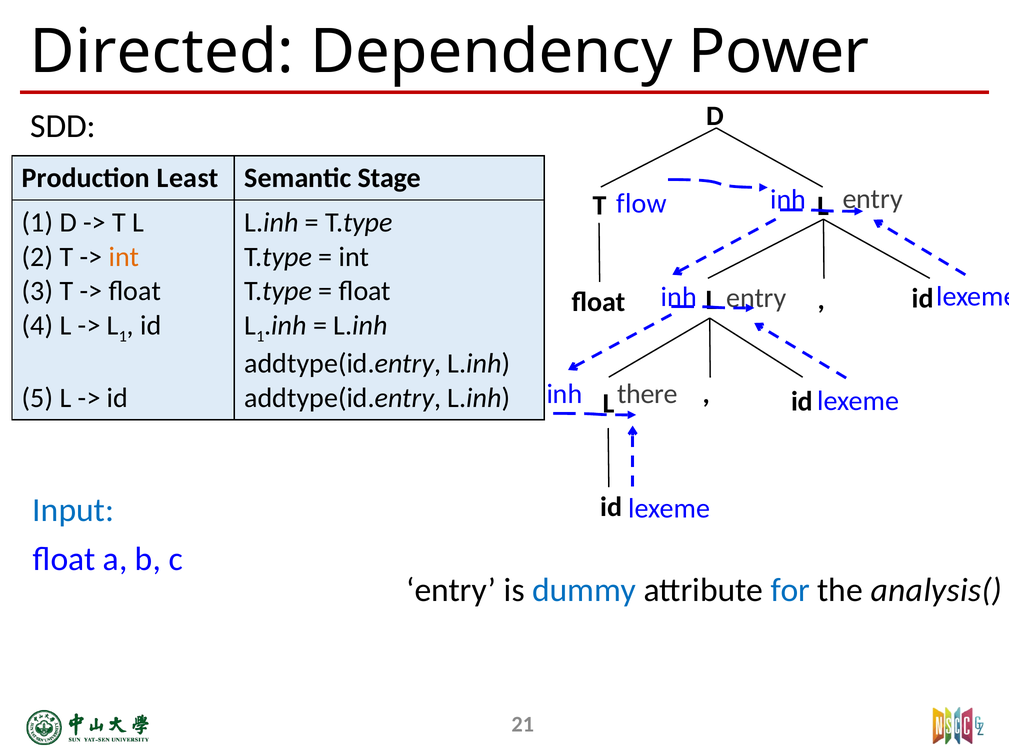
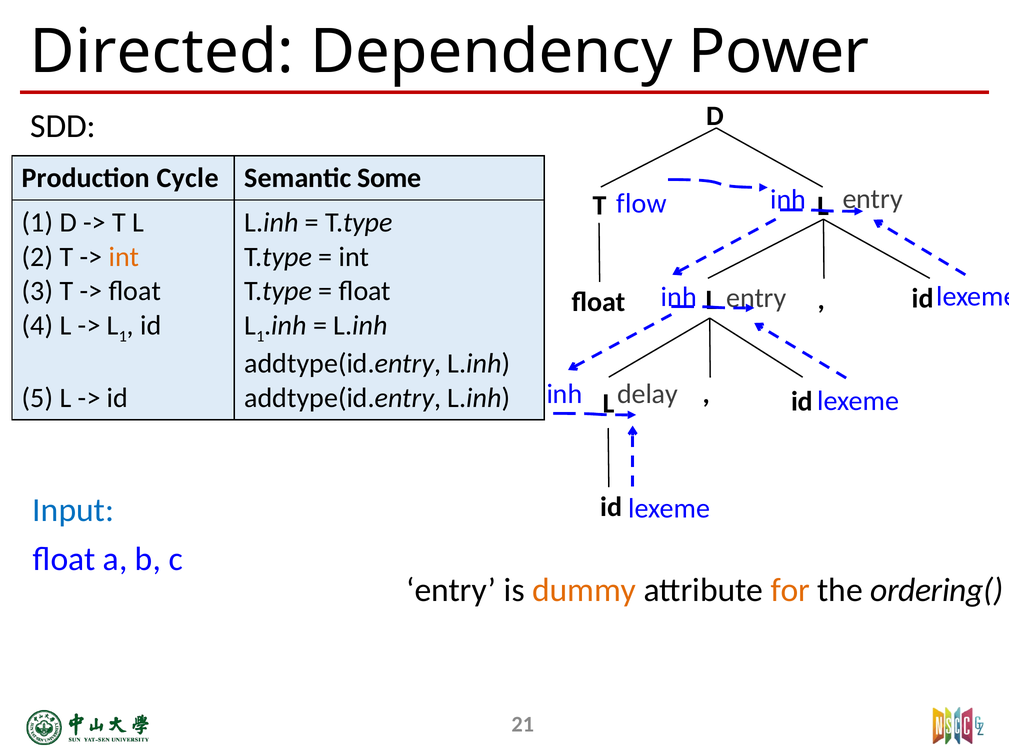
Least: Least -> Cycle
Stage: Stage -> Some
there: there -> delay
dummy colour: blue -> orange
for colour: blue -> orange
analysis(: analysis( -> ordering(
